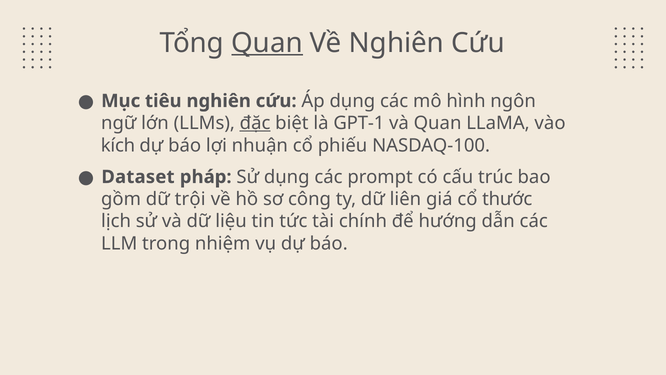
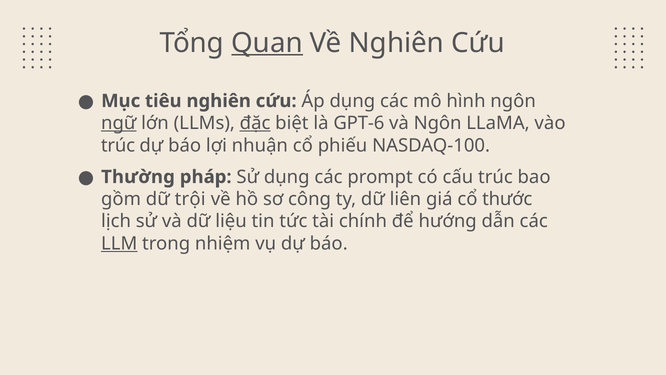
ngữ underline: none -> present
GPT-1: GPT-1 -> GPT-6
và Quan: Quan -> Ngôn
kích at (118, 145): kích -> trúc
Dataset: Dataset -> Thường
LLM underline: none -> present
